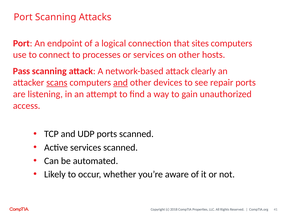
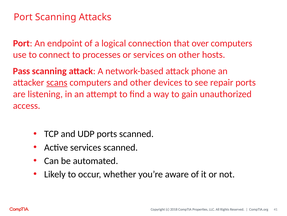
sites: sites -> over
clearly: clearly -> phone
and at (121, 82) underline: present -> none
